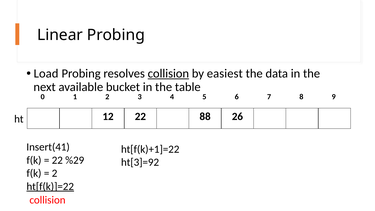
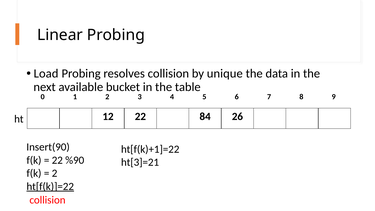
collision at (168, 74) underline: present -> none
easiest: easiest -> unique
88: 88 -> 84
Insert(41: Insert(41 -> Insert(90
%29: %29 -> %90
ht[3]=92: ht[3]=92 -> ht[3]=21
